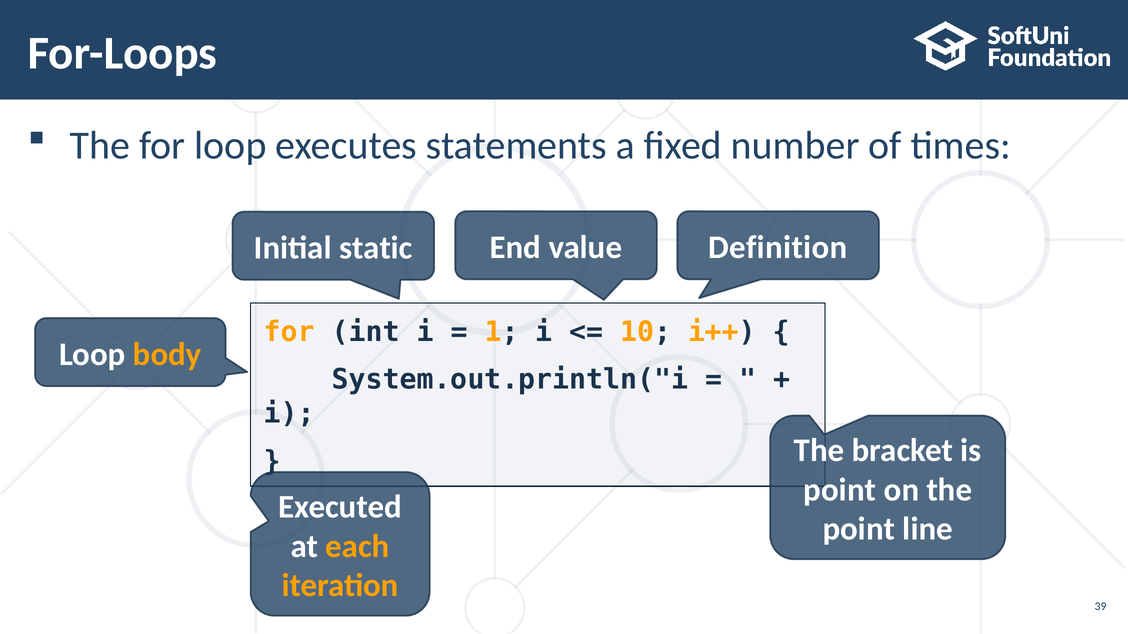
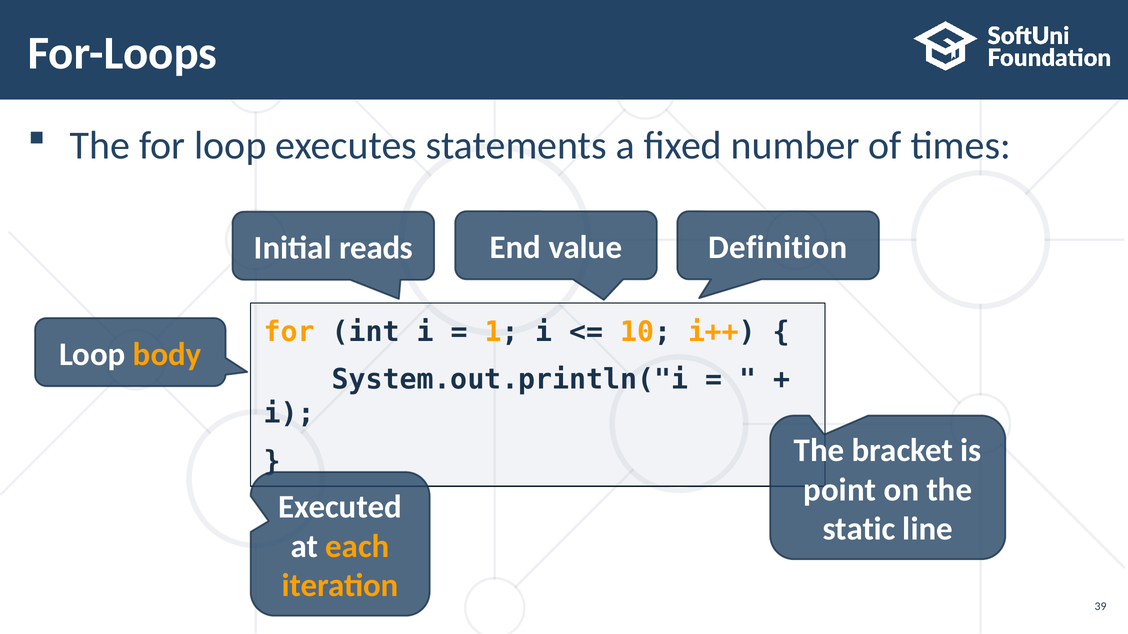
static: static -> reads
point at (859, 530): point -> static
